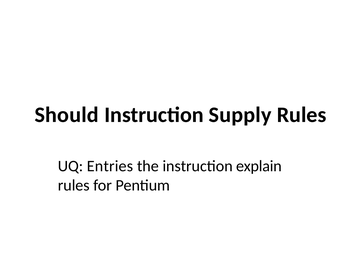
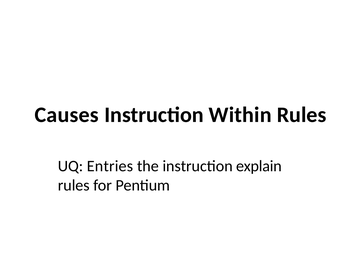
Should: Should -> Causes
Supply: Supply -> Within
